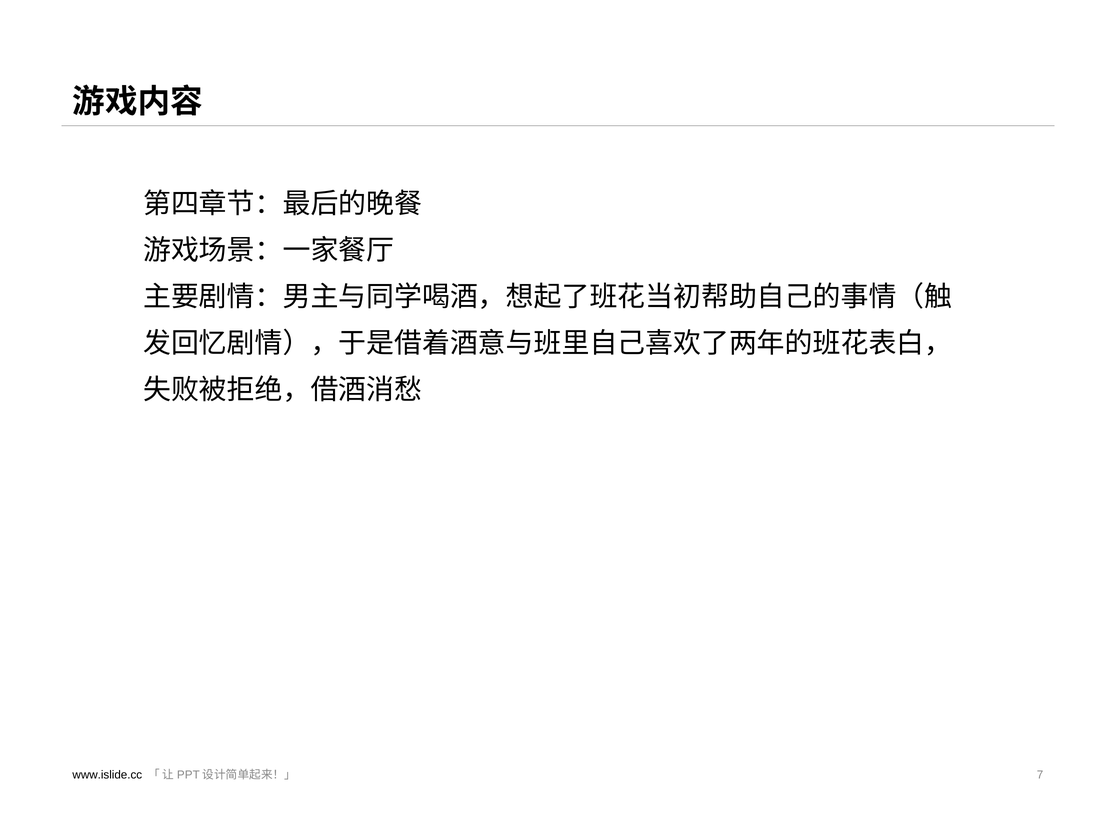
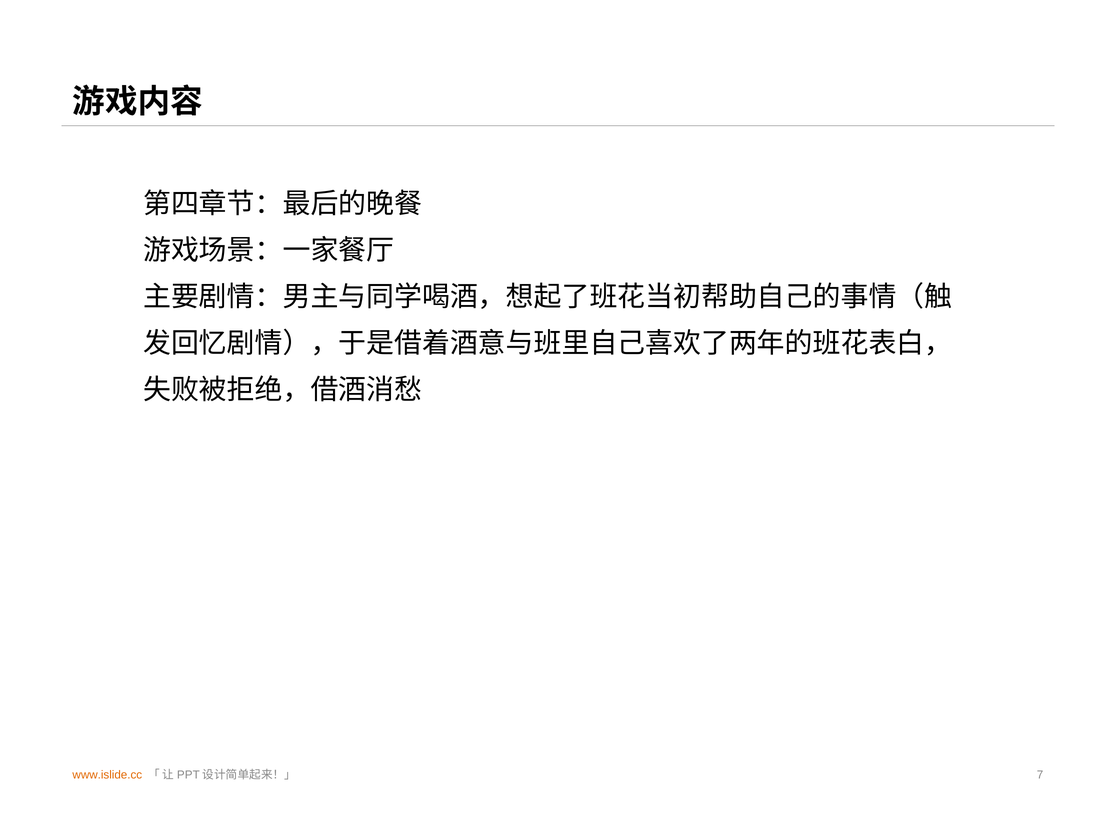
www.islide.cc colour: black -> orange
